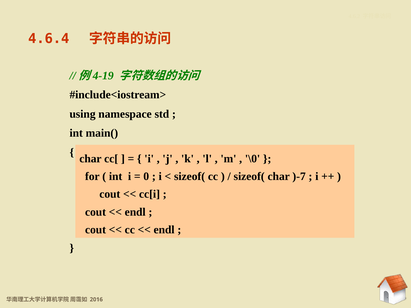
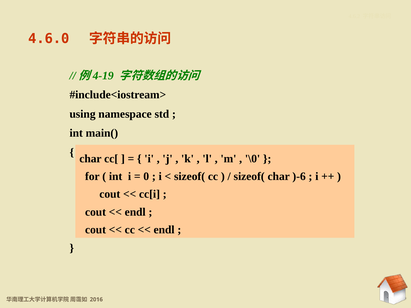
4.6.4: 4.6.4 -> 4.6.0
)-7: )-7 -> )-6
